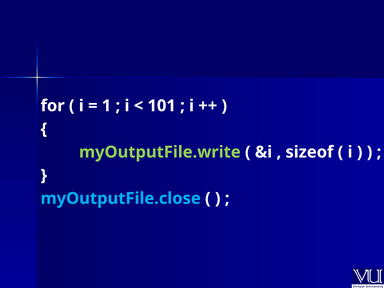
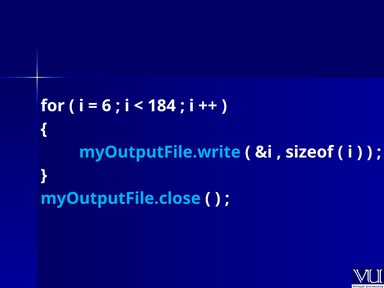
1: 1 -> 6
101: 101 -> 184
myOutputFile.write colour: light green -> light blue
